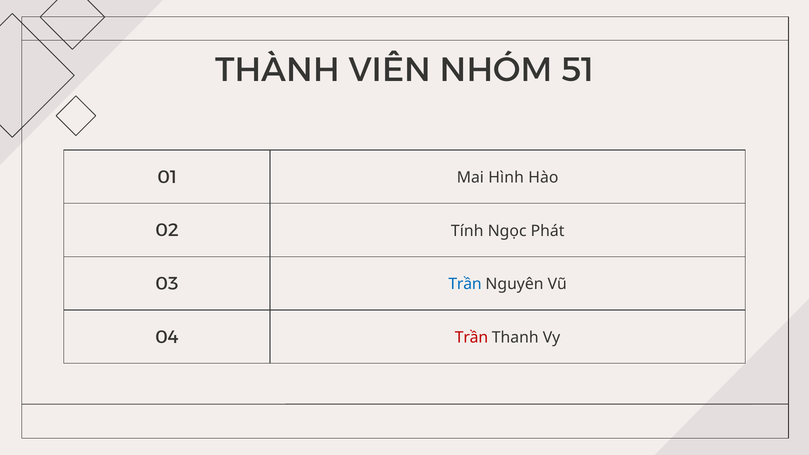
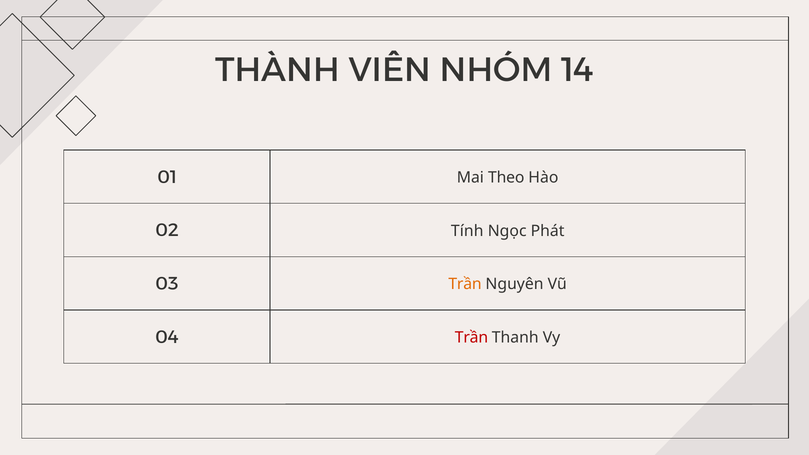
51: 51 -> 14
Hình: Hình -> Theo
Trần at (465, 284) colour: blue -> orange
